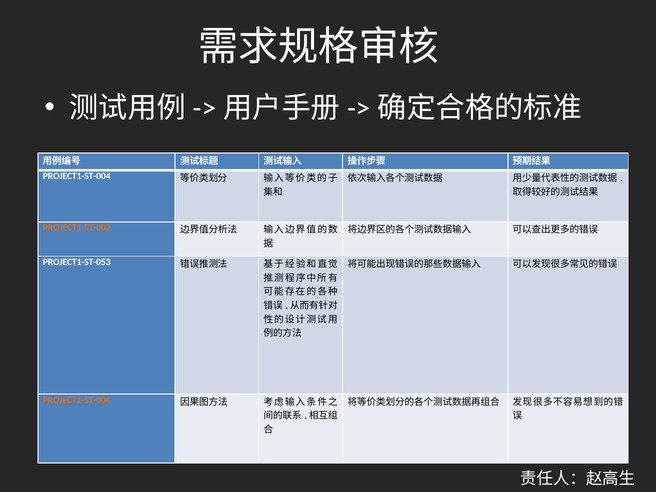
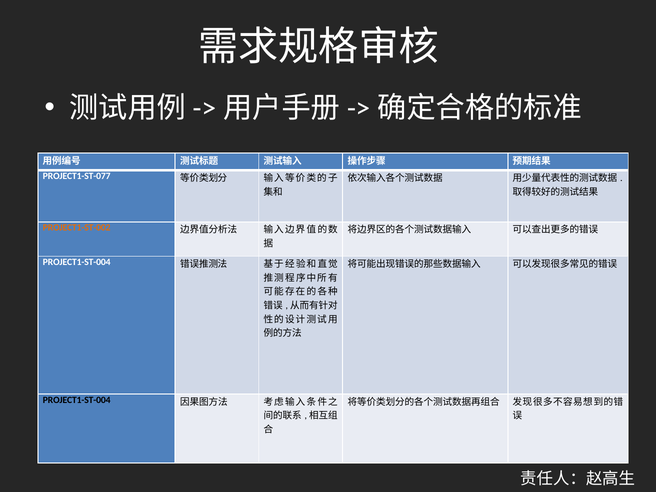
PROJECT1-ST-004 at (77, 176): PROJECT1-ST-004 -> PROJECT1-ST-077
PROJECT1-ST-053 at (77, 262): PROJECT1-ST-053 -> PROJECT1-ST-004
PROJECT1-ST-004 at (77, 400) colour: orange -> black
